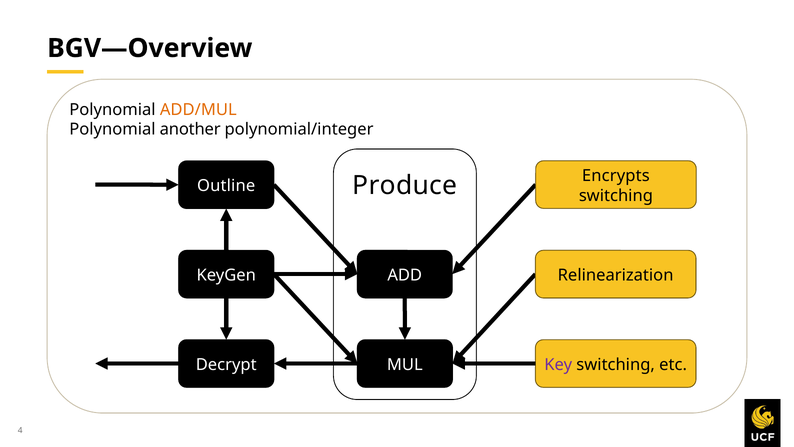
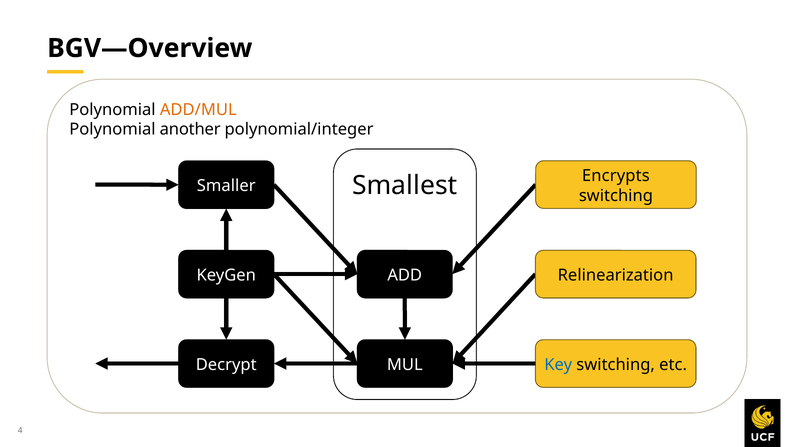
Produce: Produce -> Smallest
Outline: Outline -> Smaller
Key colour: purple -> blue
